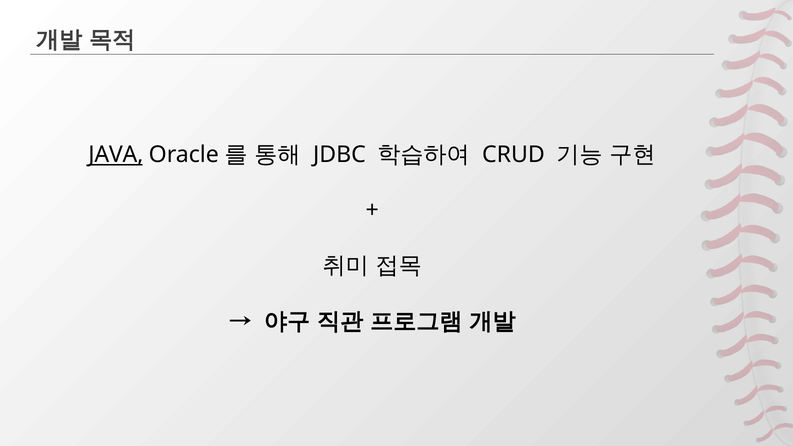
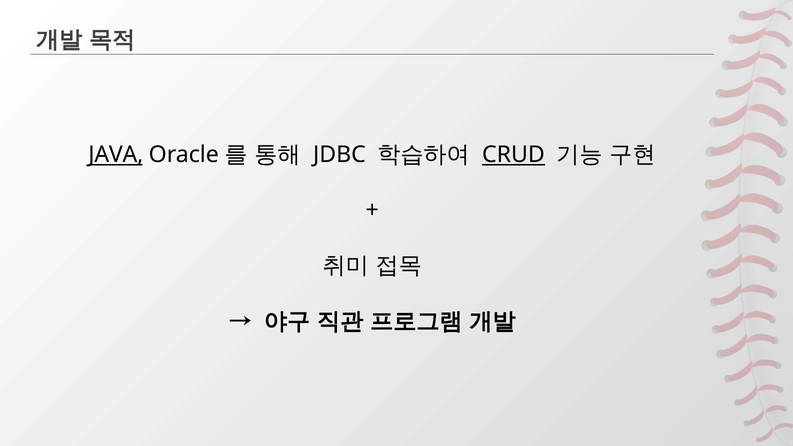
CRUD underline: none -> present
